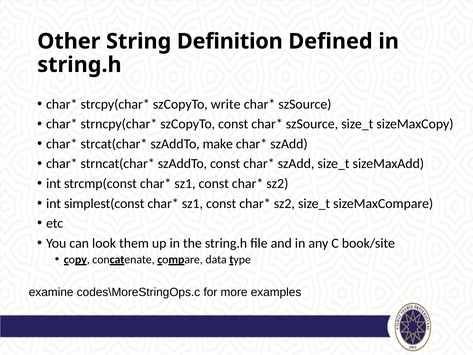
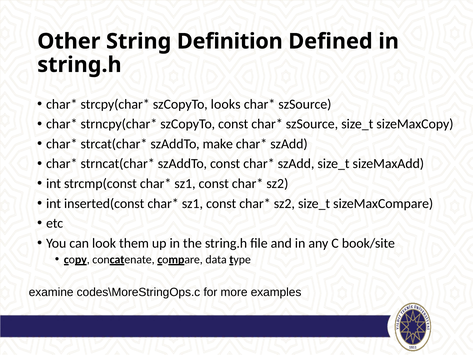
write: write -> looks
simplest(const: simplest(const -> inserted(const
